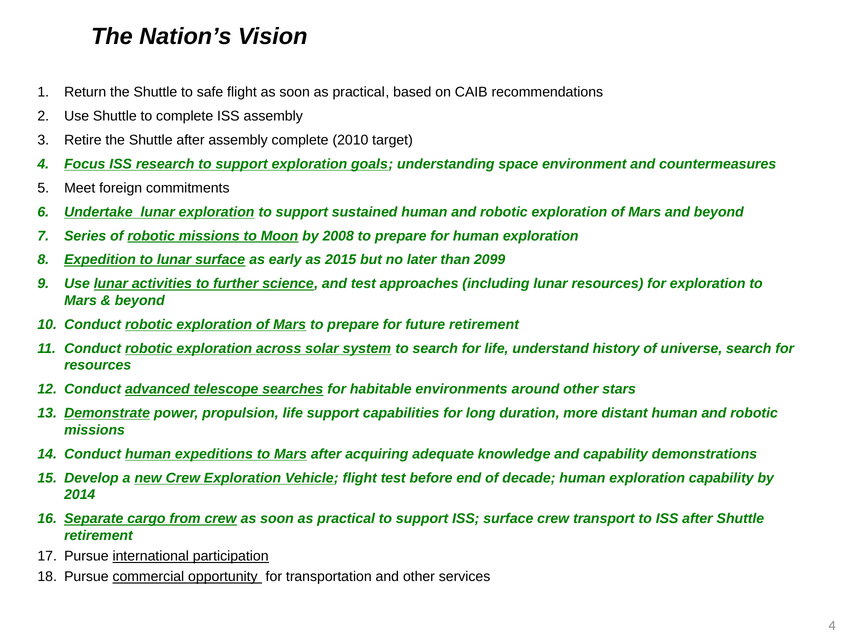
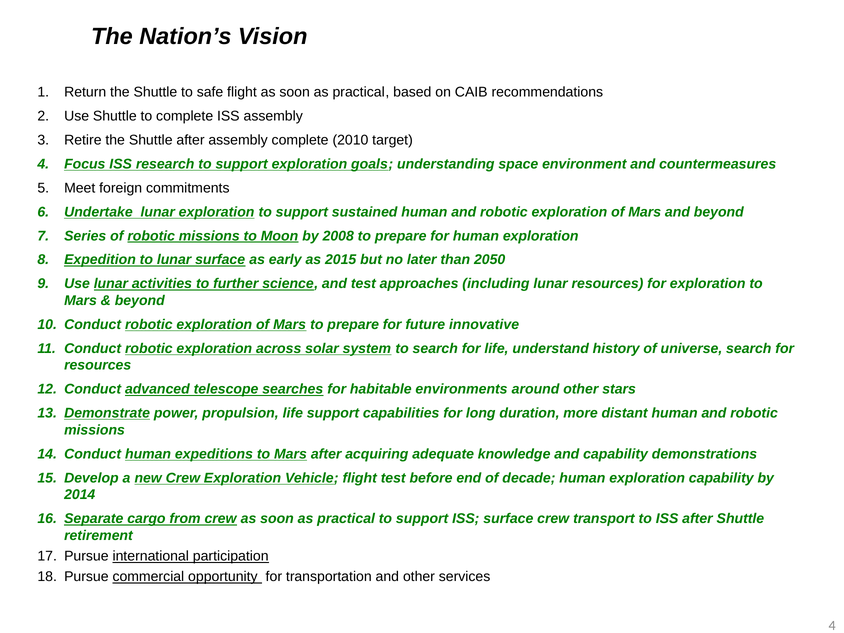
2099: 2099 -> 2050
future retirement: retirement -> innovative
